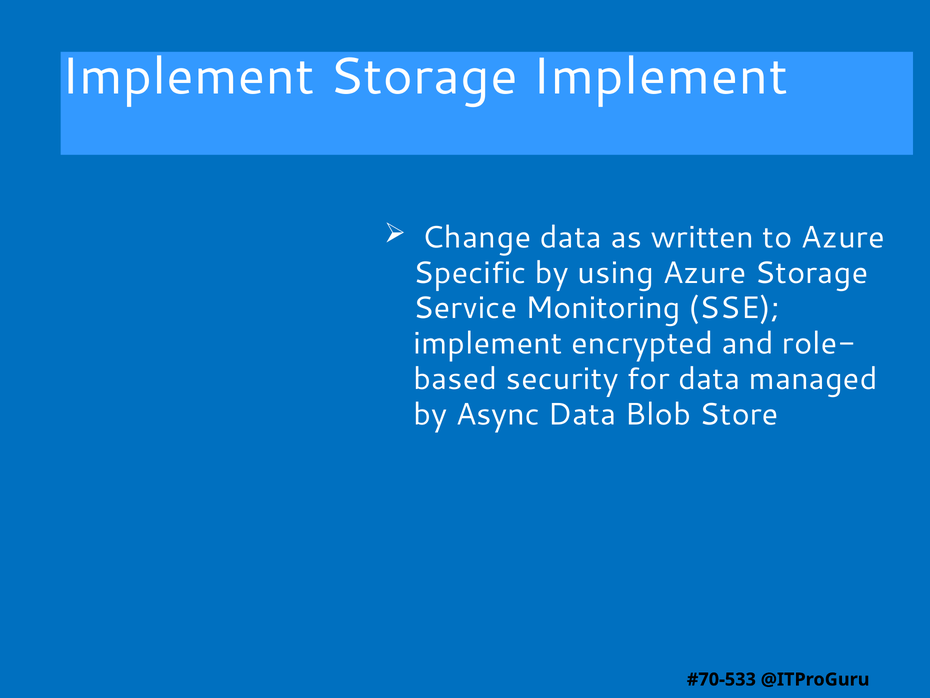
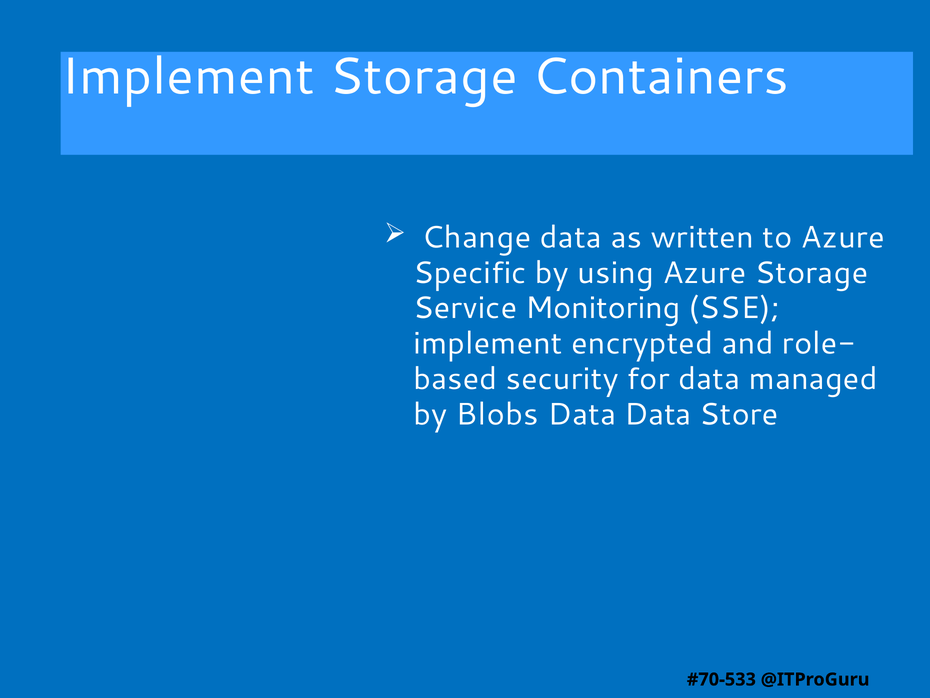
Storage Implement: Implement -> Containers
Async: Async -> Blobs
Data Blob: Blob -> Data
